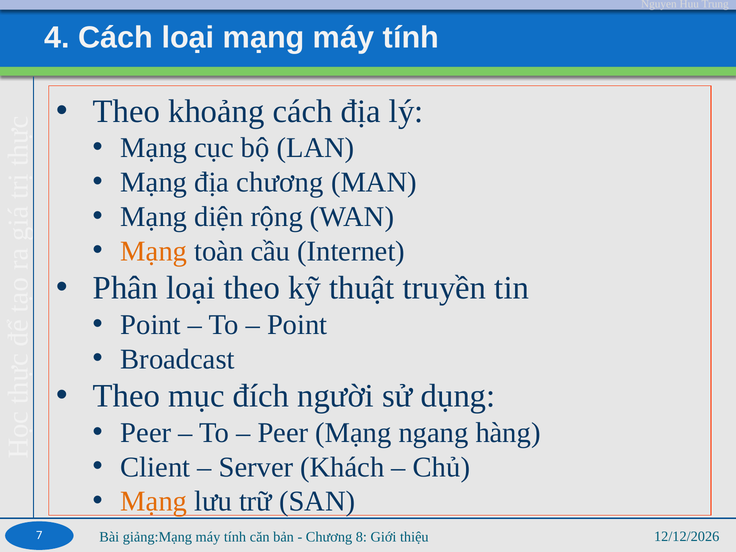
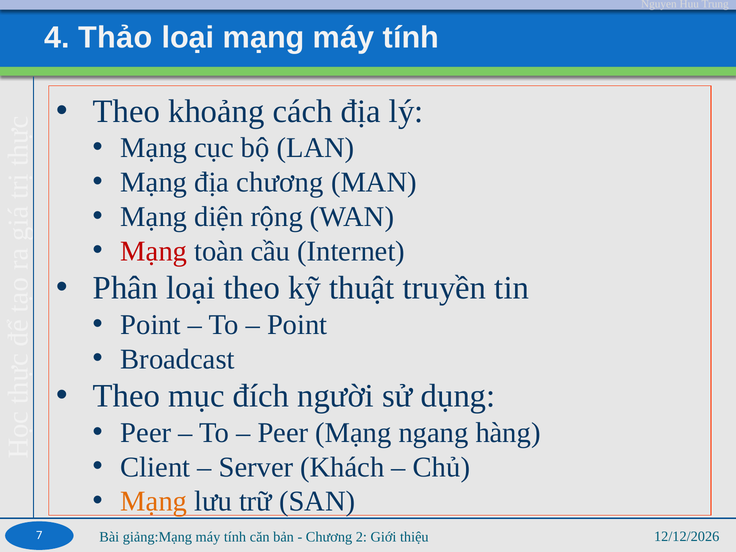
4 Cách: Cách -> Thảo
Mạng at (154, 251) colour: orange -> red
8: 8 -> 2
